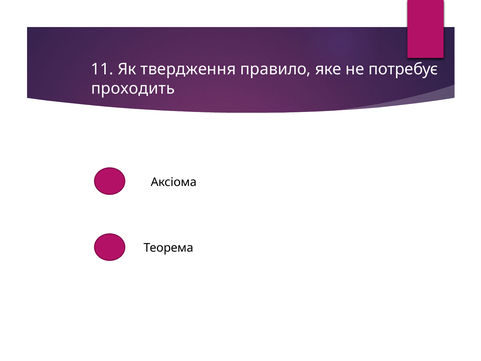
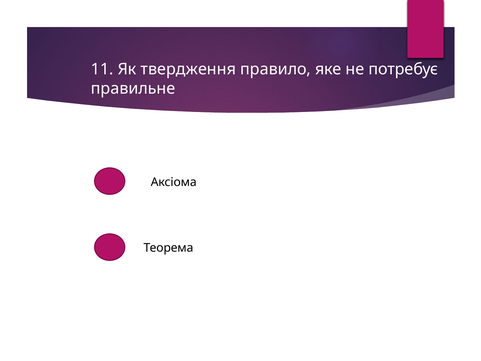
проходить: проходить -> правильне
